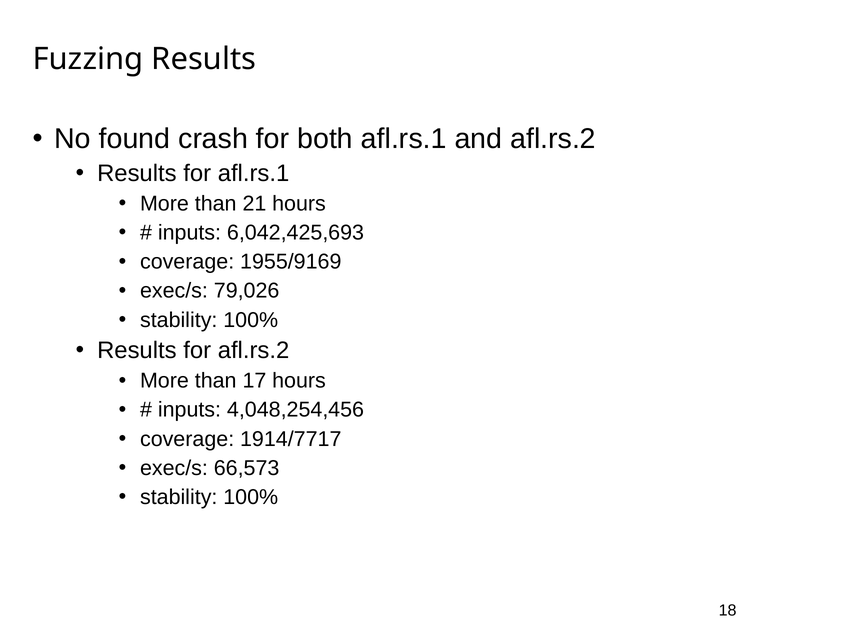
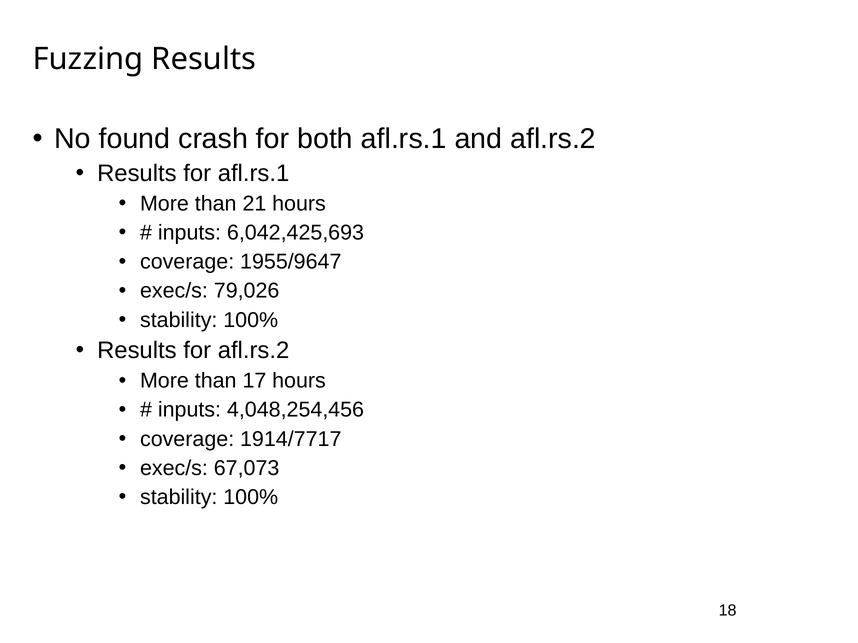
1955/9169: 1955/9169 -> 1955/9647
66,573: 66,573 -> 67,073
